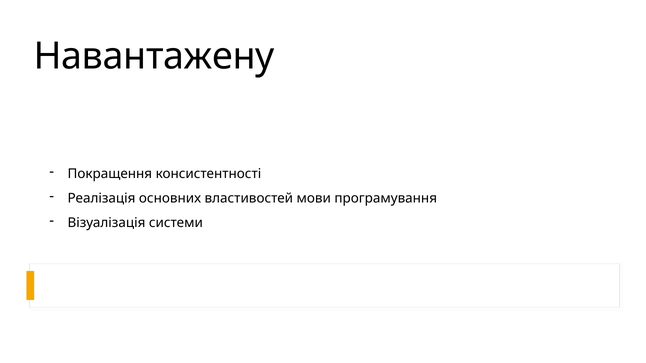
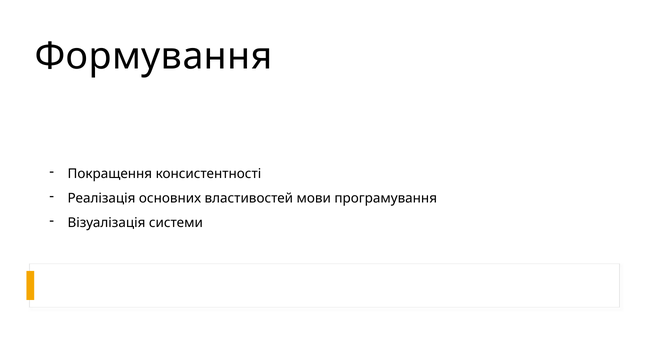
Навантажену: Навантажену -> Формування
